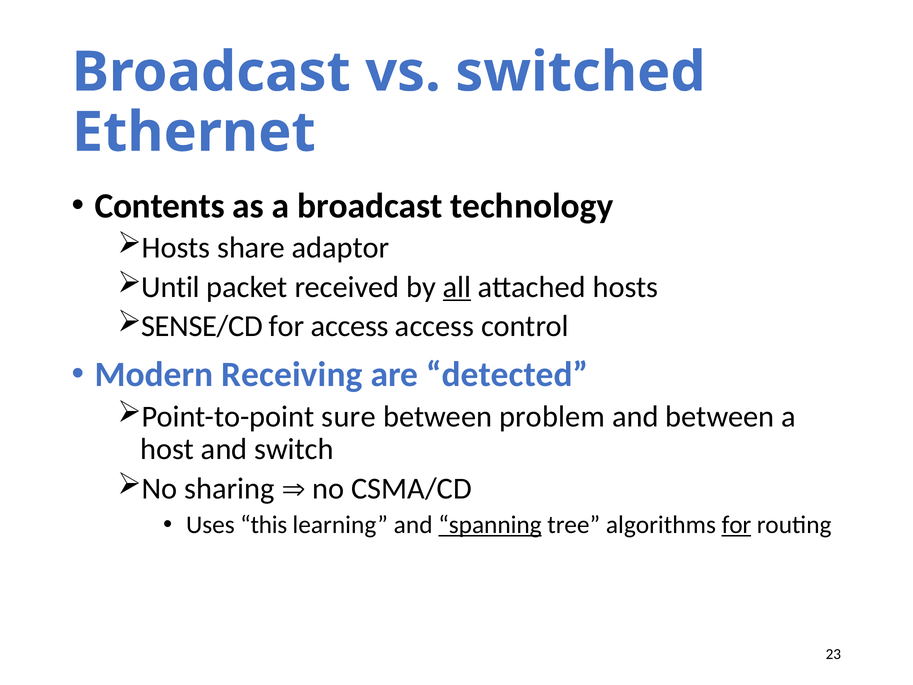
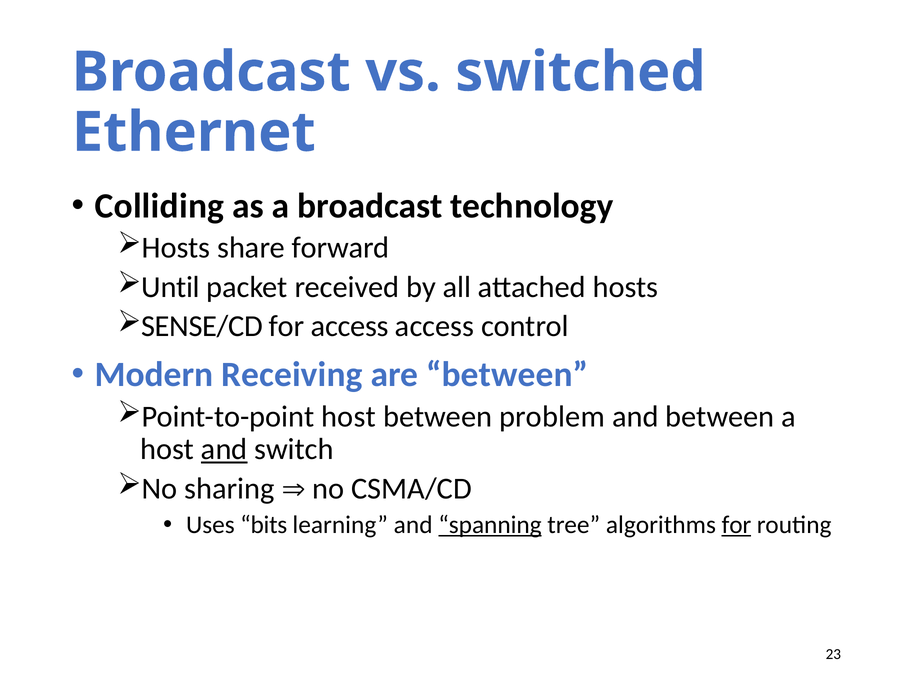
Contents: Contents -> Colliding
adaptor: adaptor -> forward
all underline: present -> none
are detected: detected -> between
Point-to-point sure: sure -> host
and at (224, 449) underline: none -> present
this: this -> bits
